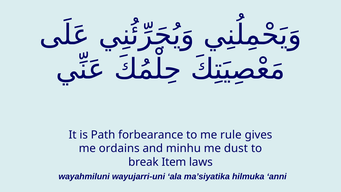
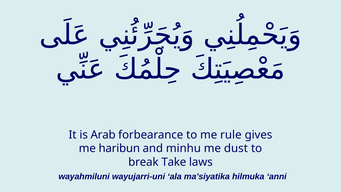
Path: Path -> Arab
ordains: ordains -> haribun
Item: Item -> Take
